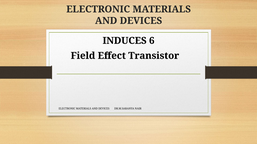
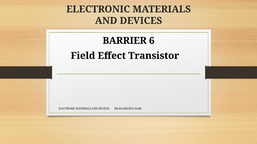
INDUCES: INDUCES -> BARRIER
